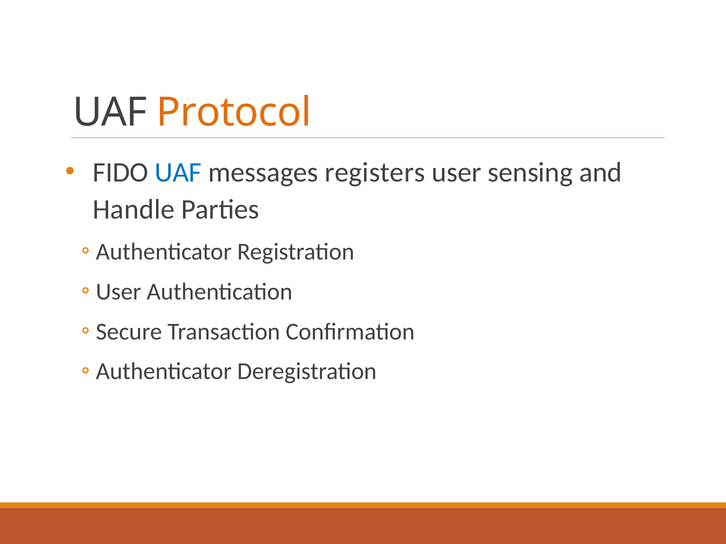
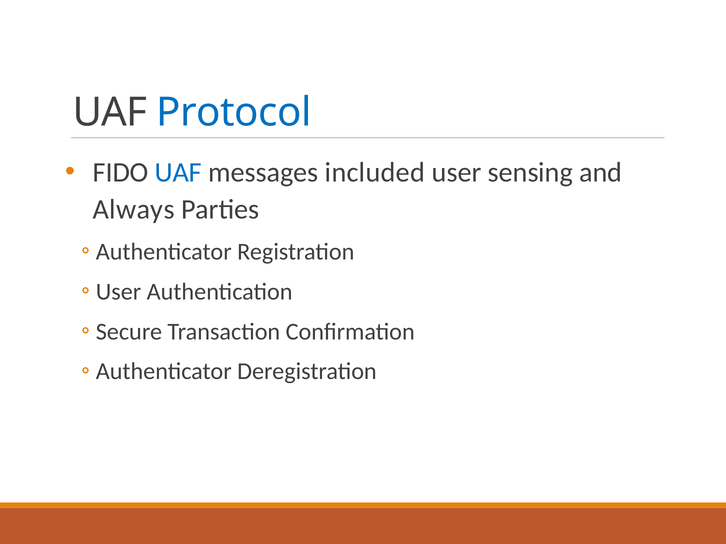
Protocol colour: orange -> blue
registers: registers -> included
Handle: Handle -> Always
